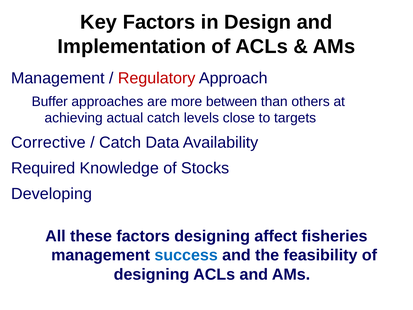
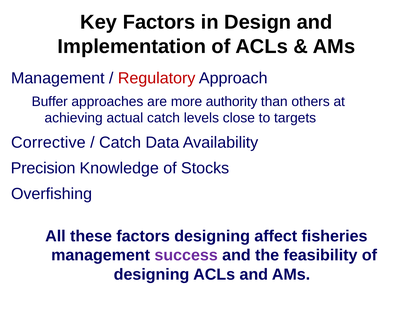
between: between -> authority
Required: Required -> Precision
Developing: Developing -> Overfishing
success colour: blue -> purple
